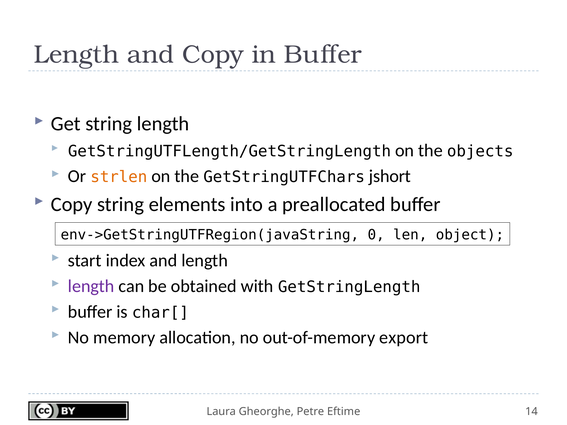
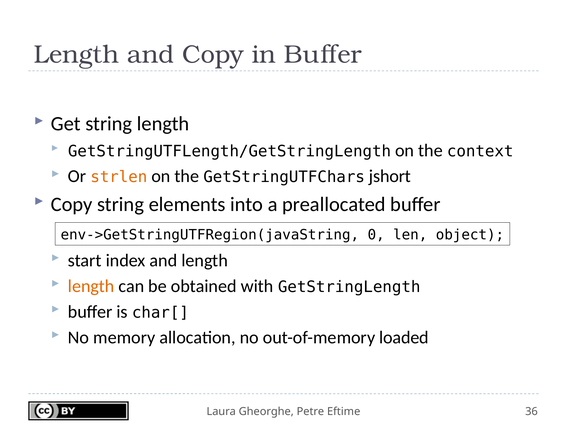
objects: objects -> context
length at (91, 286) colour: purple -> orange
export: export -> loaded
14: 14 -> 36
